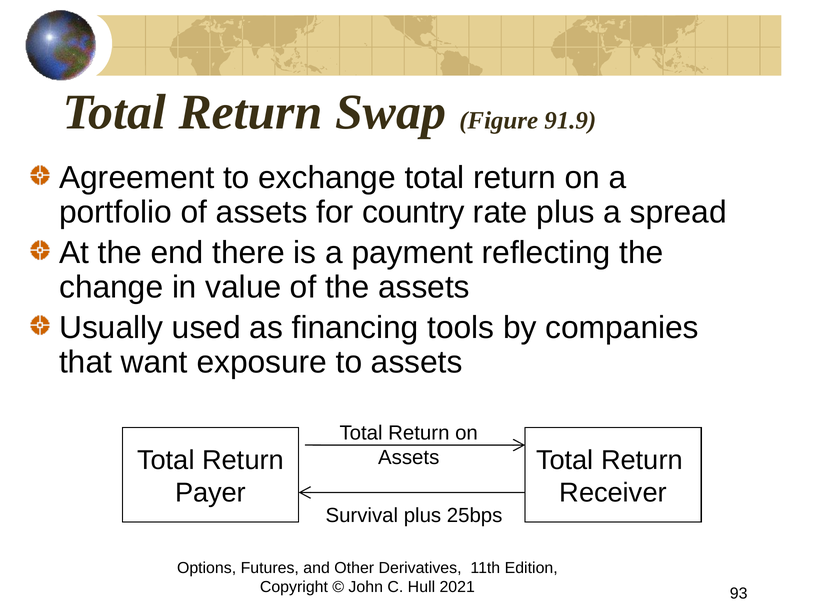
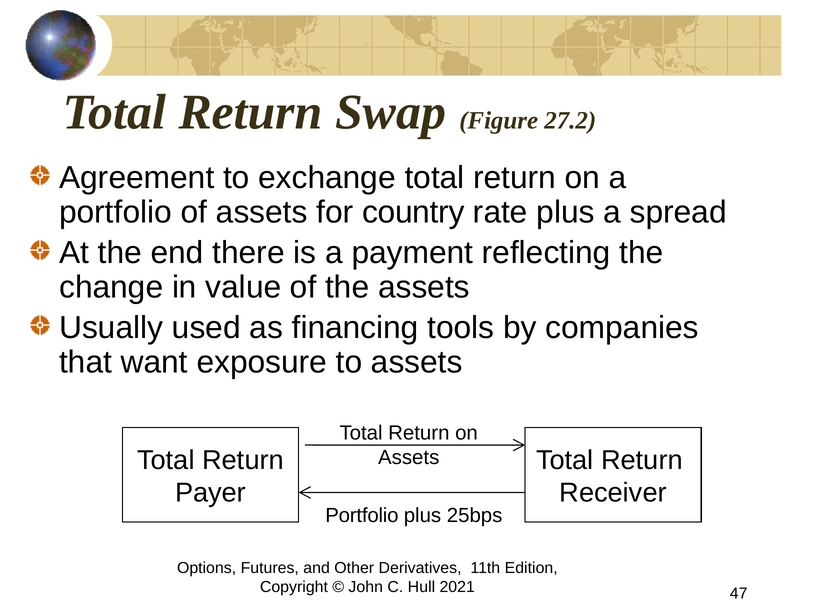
91.9: 91.9 -> 27.2
Survival at (362, 515): Survival -> Portfolio
93: 93 -> 47
